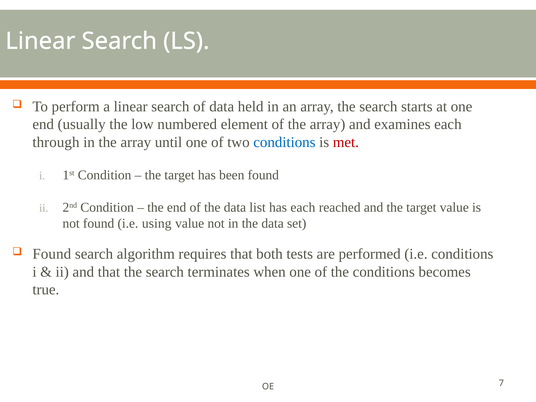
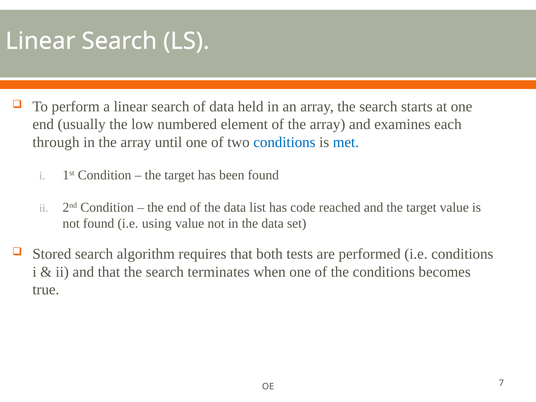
met colour: red -> blue
has each: each -> code
Found at (52, 254): Found -> Stored
